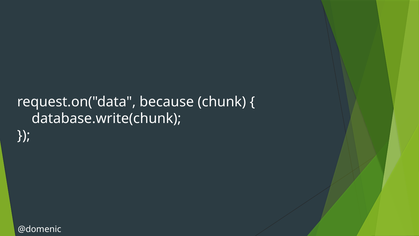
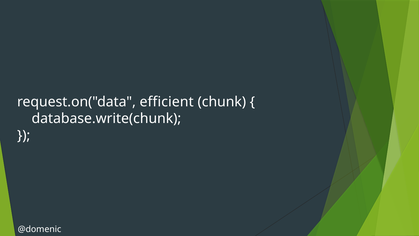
because: because -> efficient
